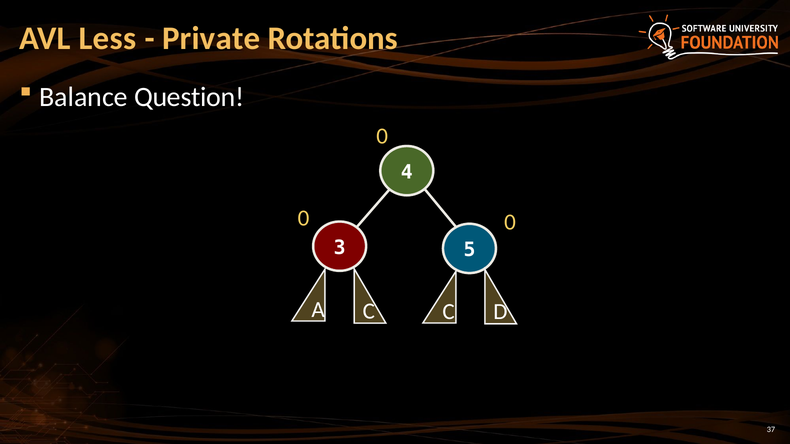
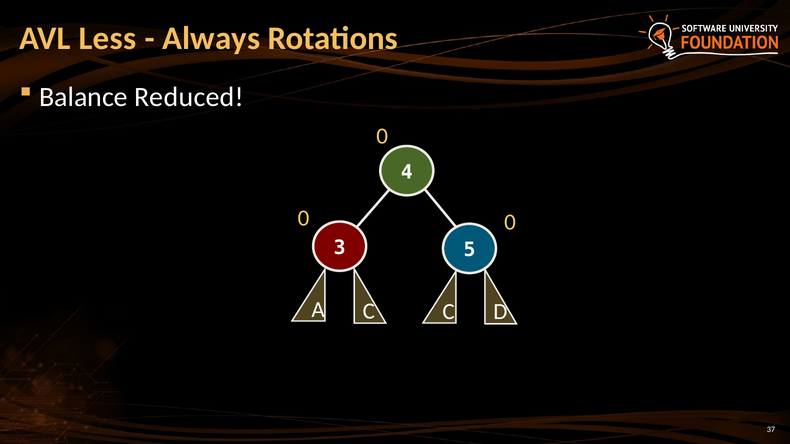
Private: Private -> Always
Question: Question -> Reduced
